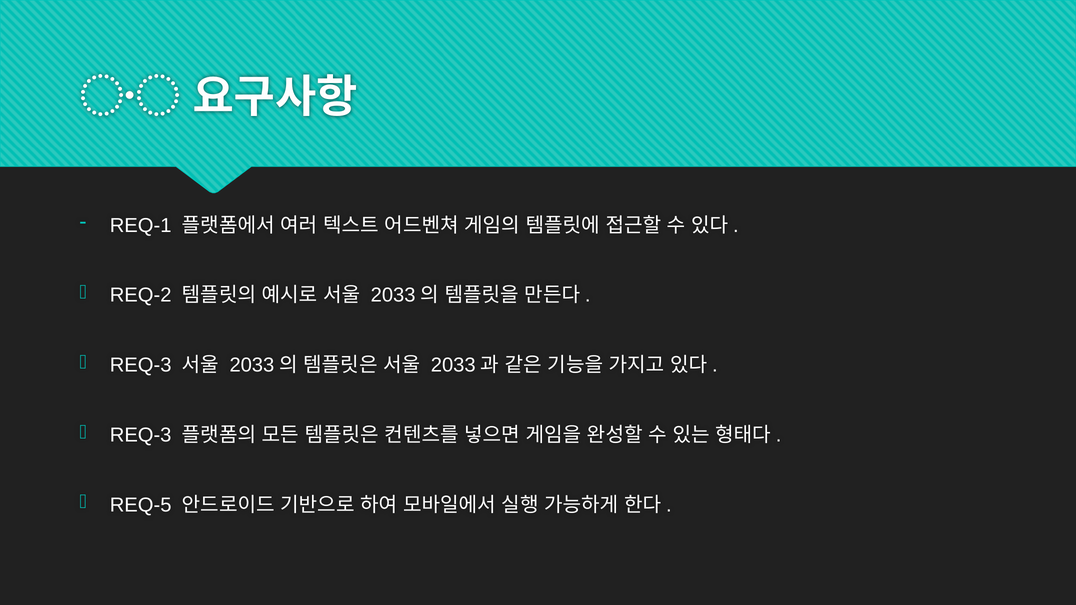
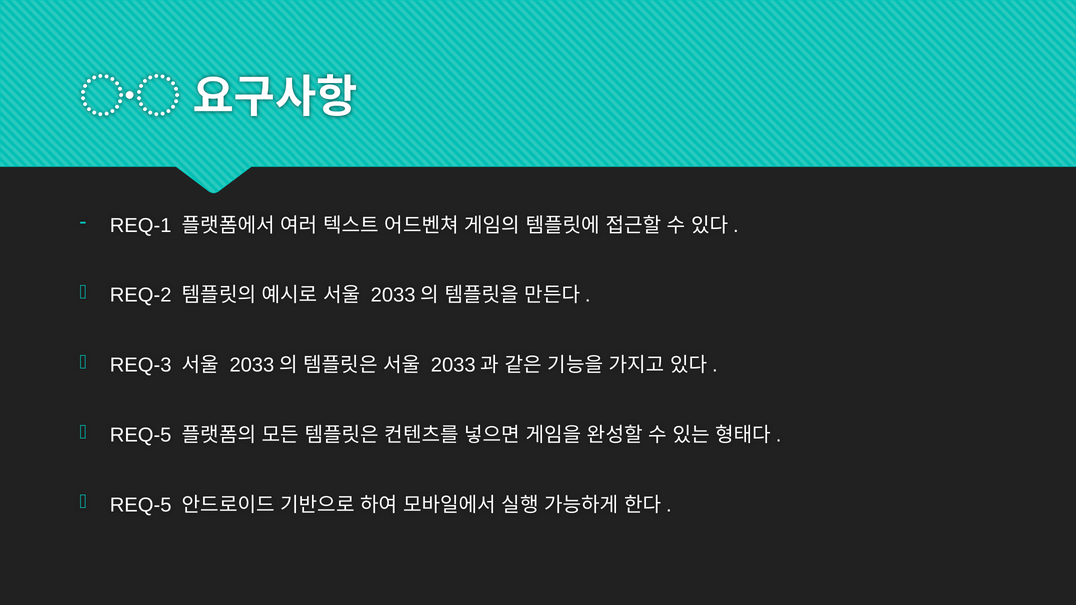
REQ-3 at (141, 435): REQ-3 -> REQ-5
